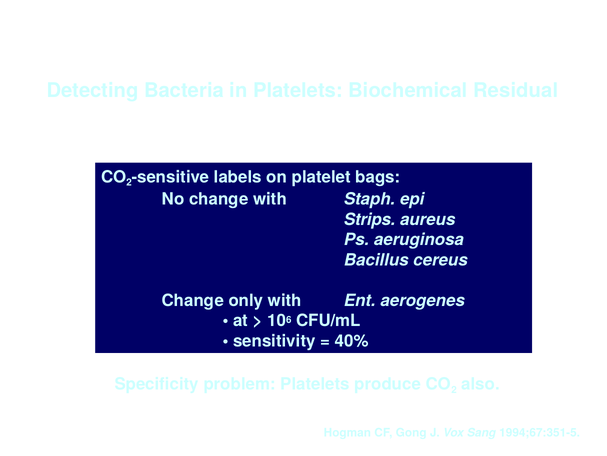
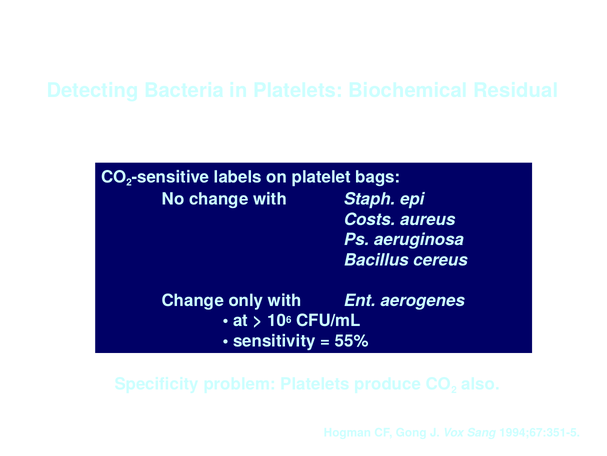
Strips: Strips -> Costs
40%: 40% -> 55%
